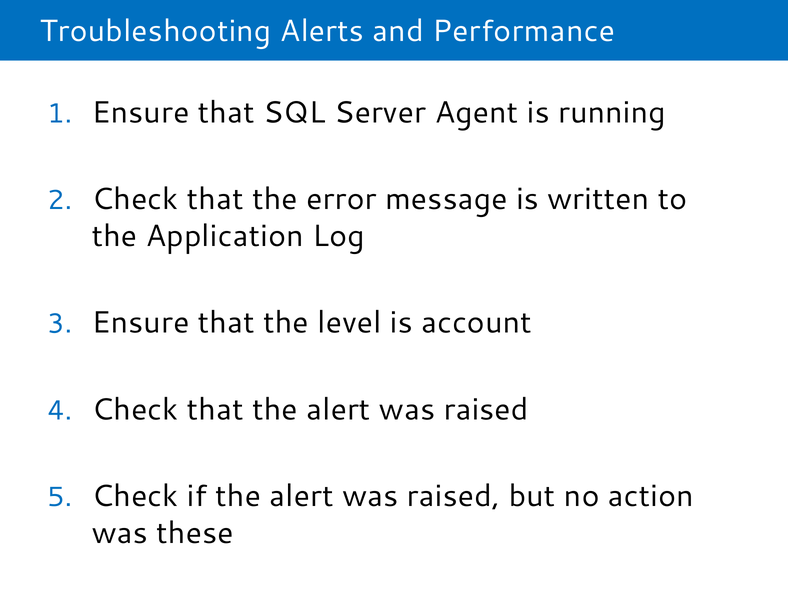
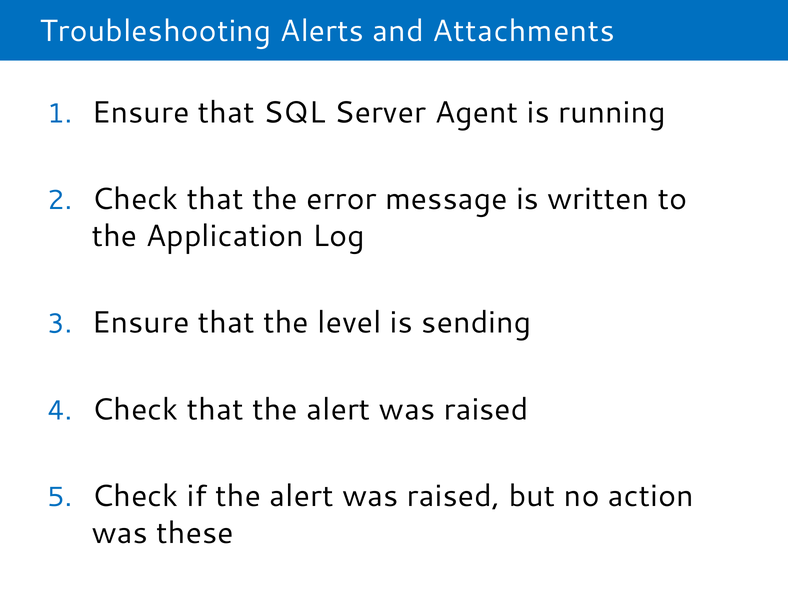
Performance: Performance -> Attachments
account: account -> sending
